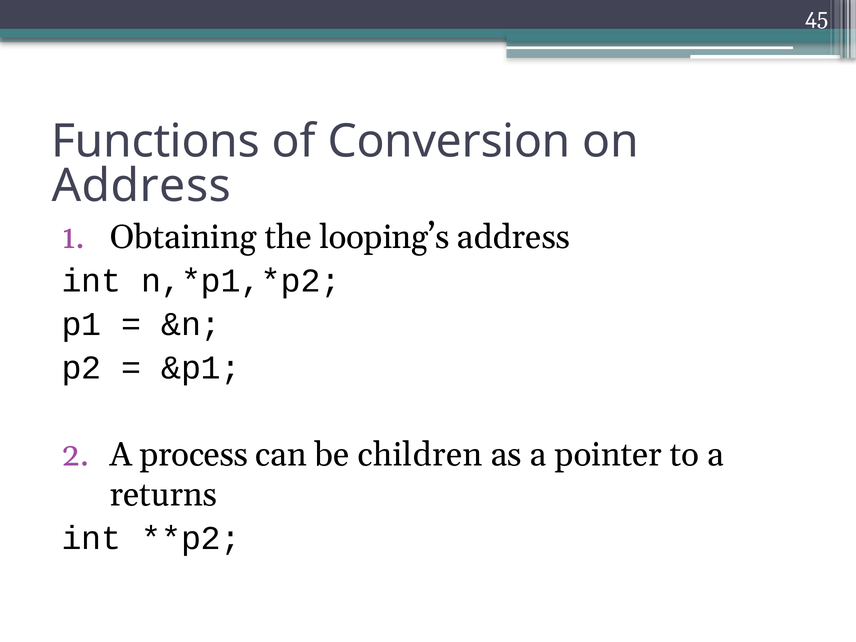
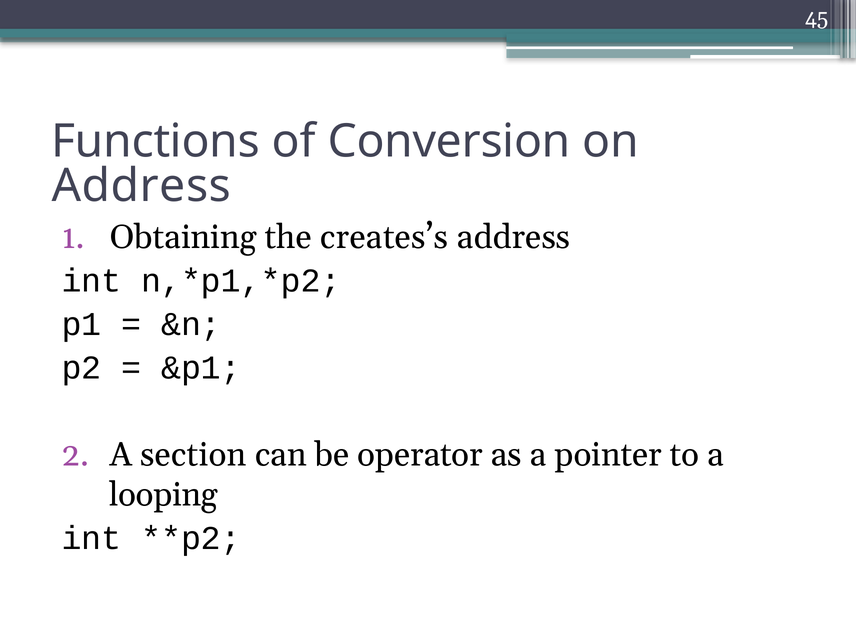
looping’s: looping’s -> creates’s
process: process -> section
children: children -> operator
returns: returns -> looping
